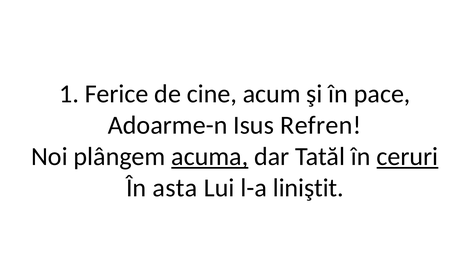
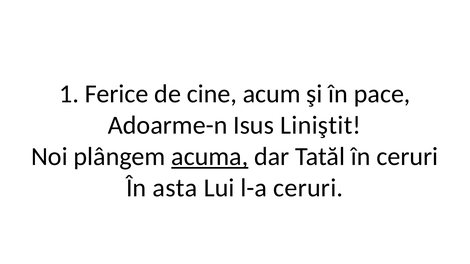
Refren: Refren -> Liniştit
ceruri at (407, 157) underline: present -> none
l-a liniştit: liniştit -> ceruri
